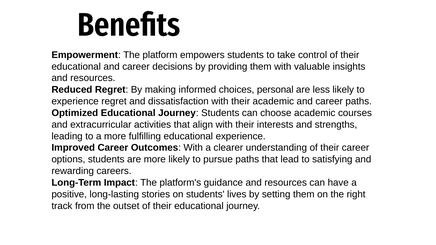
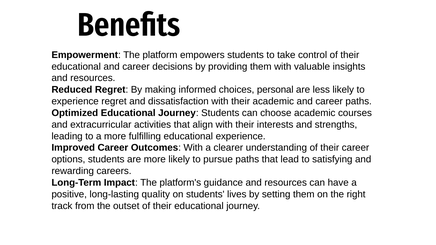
stories: stories -> quality
